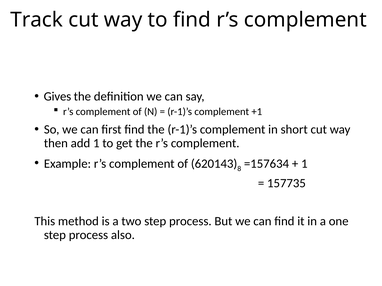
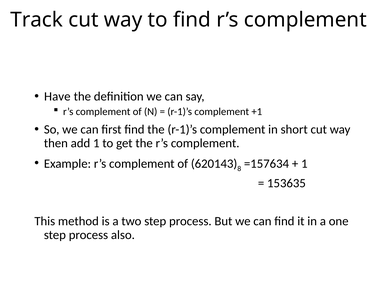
Gives: Gives -> Have
157735: 157735 -> 153635
